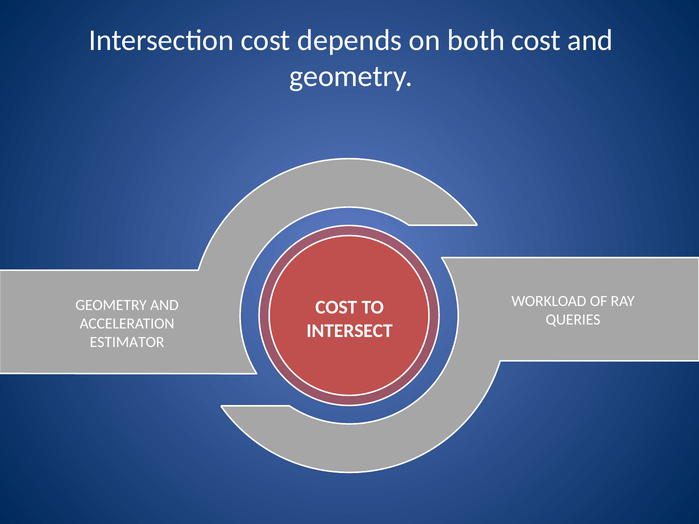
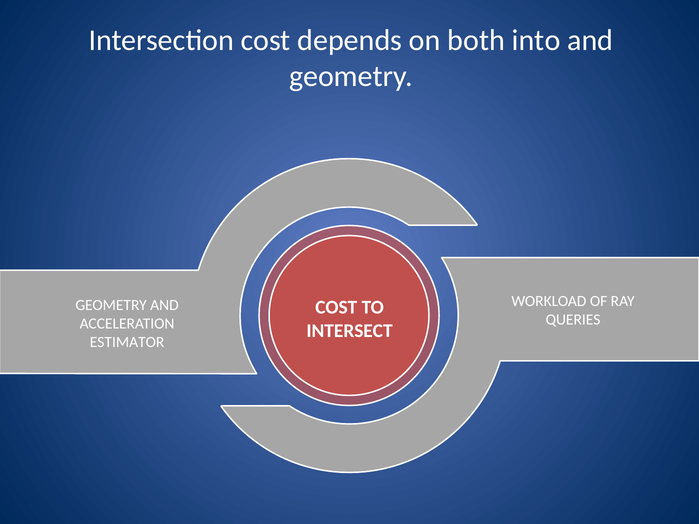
both cost: cost -> into
